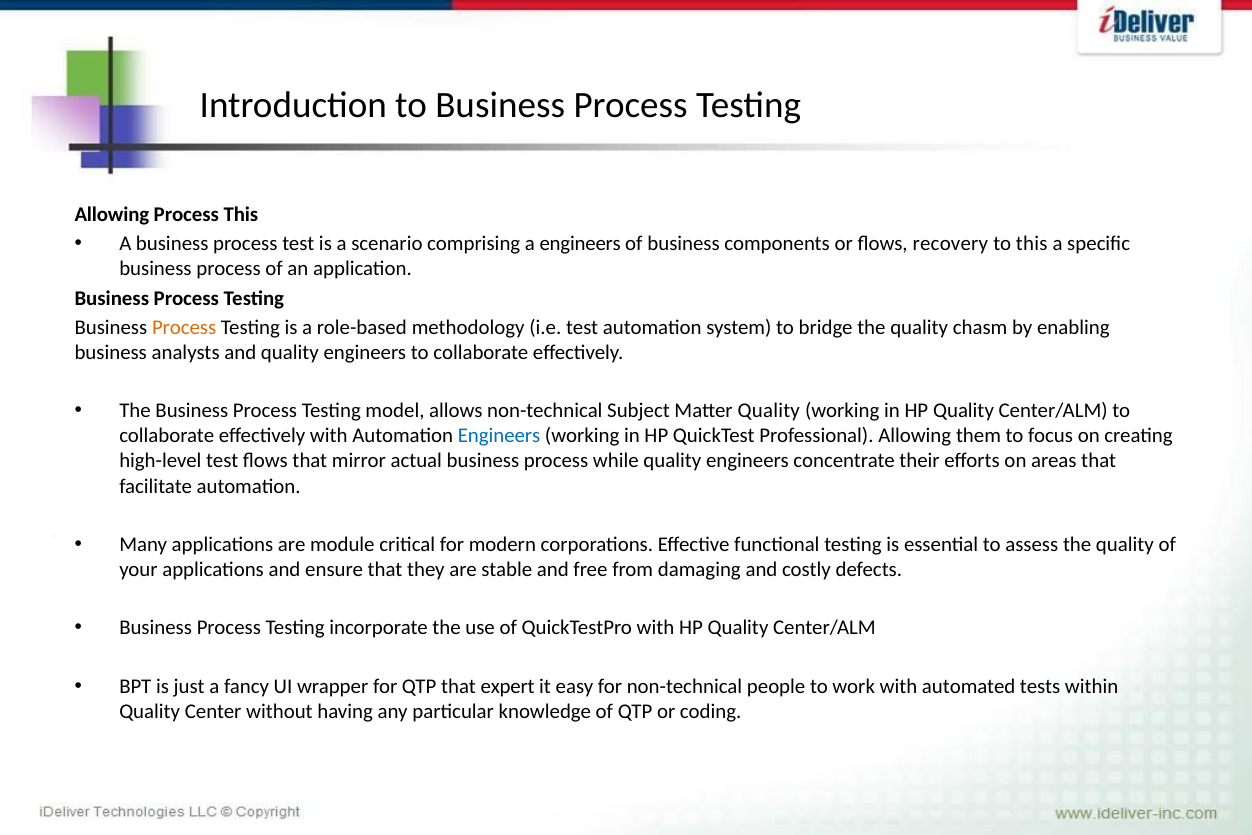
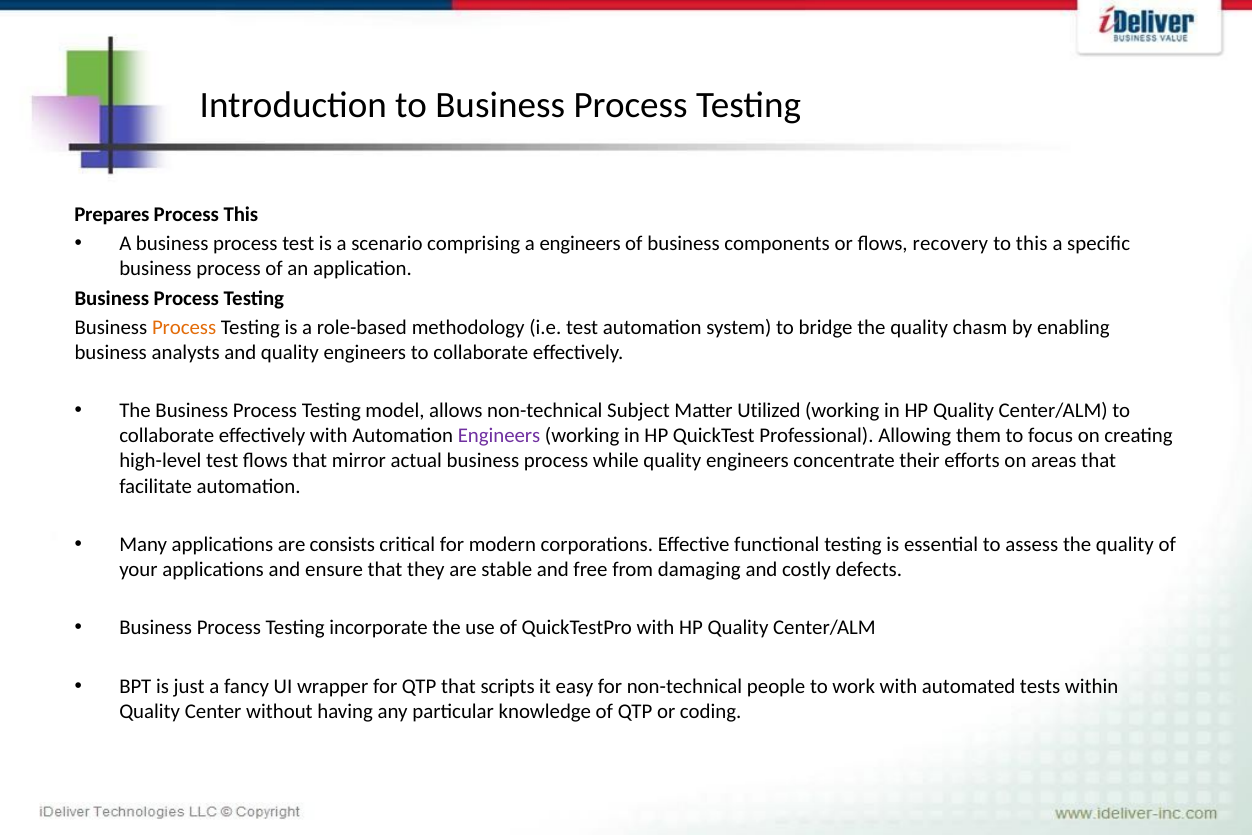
Allowing at (112, 215): Allowing -> Prepares
Matter Quality: Quality -> Utilized
Engineers at (499, 436) colour: blue -> purple
module: module -> consists
expert: expert -> scripts
